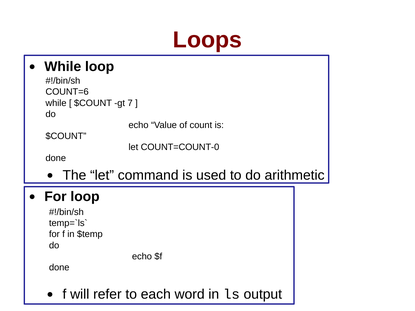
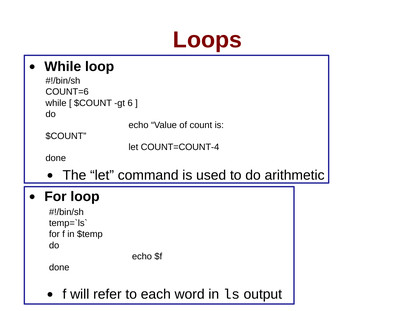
7: 7 -> 6
COUNT=COUNT-0: COUNT=COUNT-0 -> COUNT=COUNT-4
